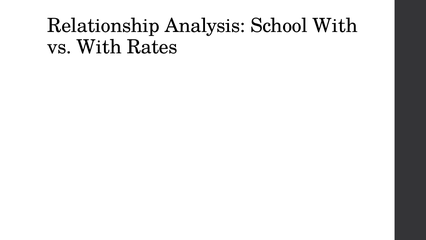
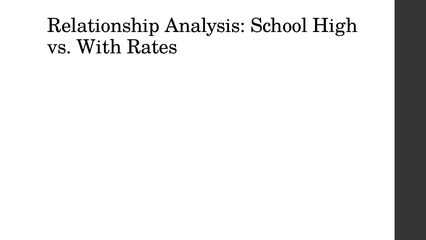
School With: With -> High
